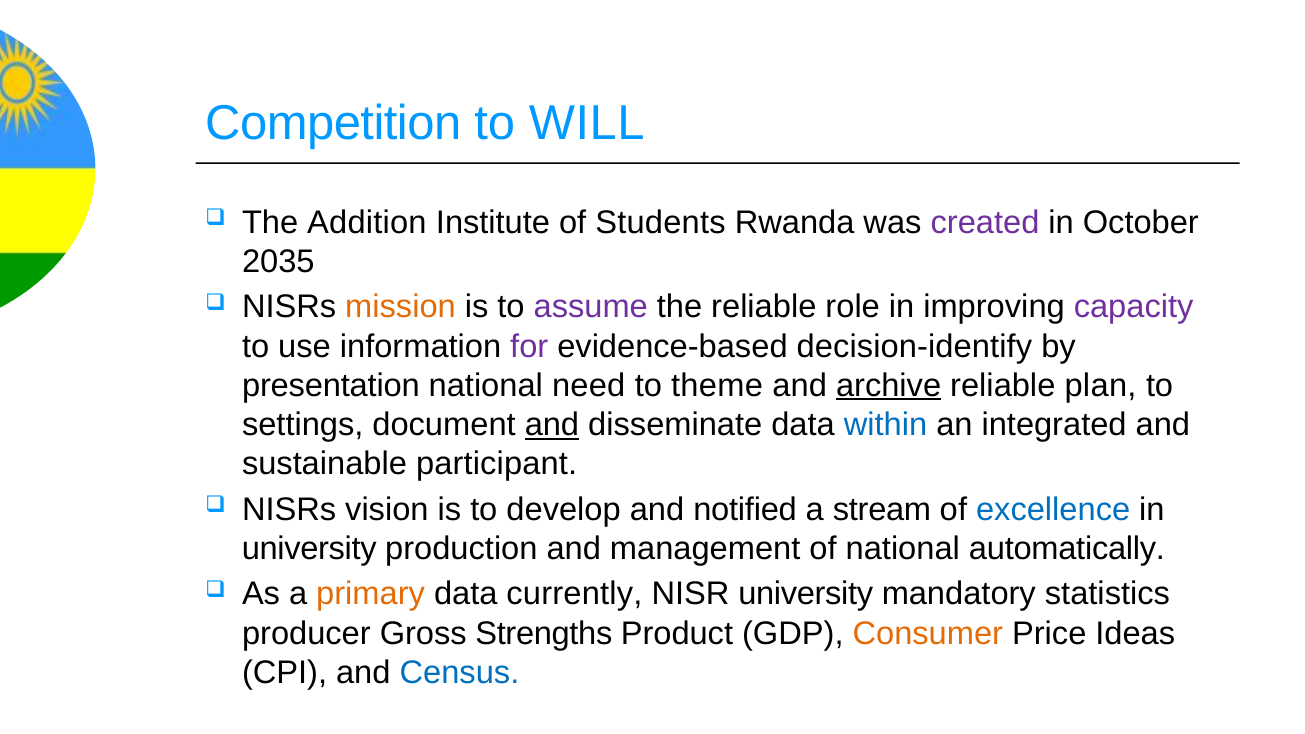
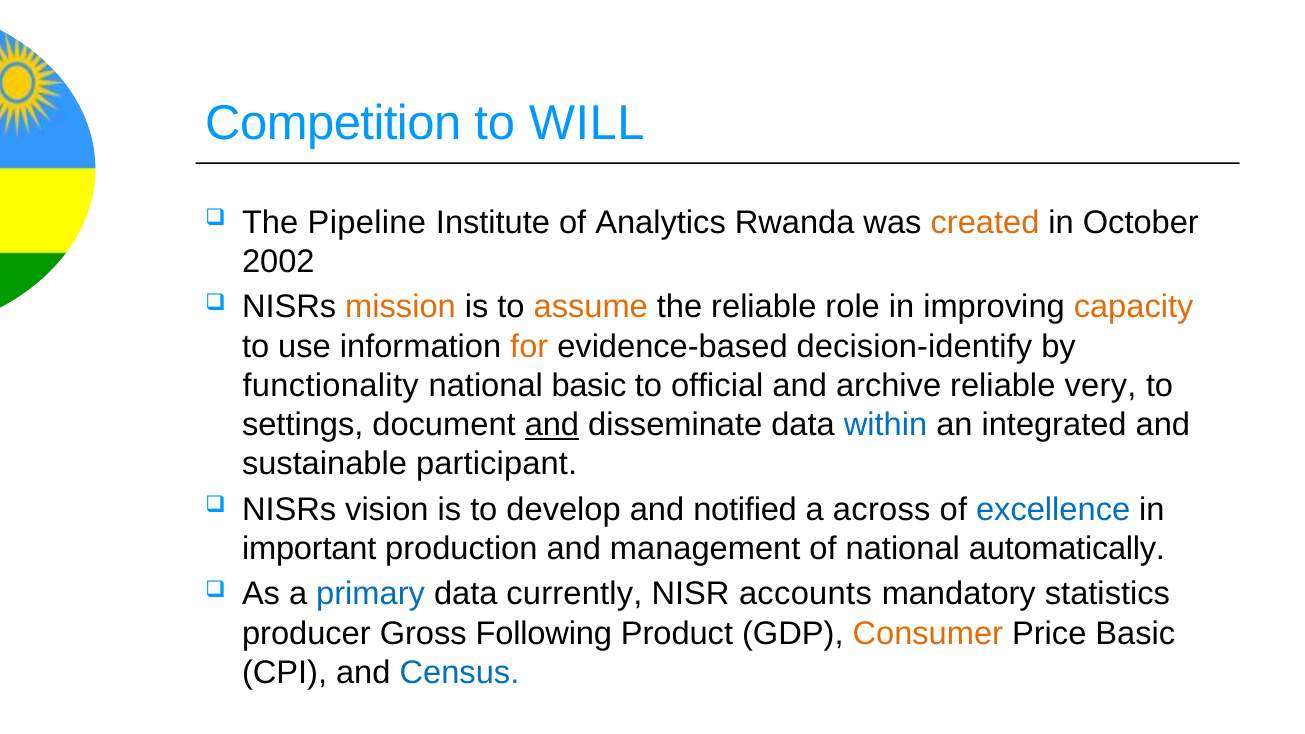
Addition: Addition -> Pipeline
Students: Students -> Analytics
created colour: purple -> orange
2035: 2035 -> 2002
assume colour: purple -> orange
capacity colour: purple -> orange
for colour: purple -> orange
presentation: presentation -> functionality
national need: need -> basic
theme: theme -> official
archive underline: present -> none
plan: plan -> very
stream: stream -> across
university at (309, 549): university -> important
primary colour: orange -> blue
NISR university: university -> accounts
Strengths: Strengths -> Following
Price Ideas: Ideas -> Basic
